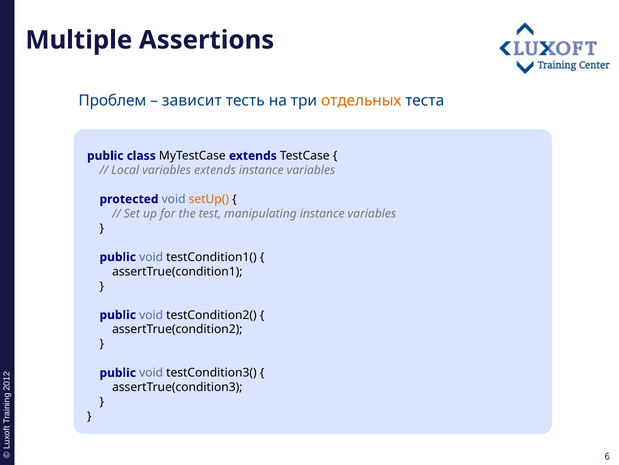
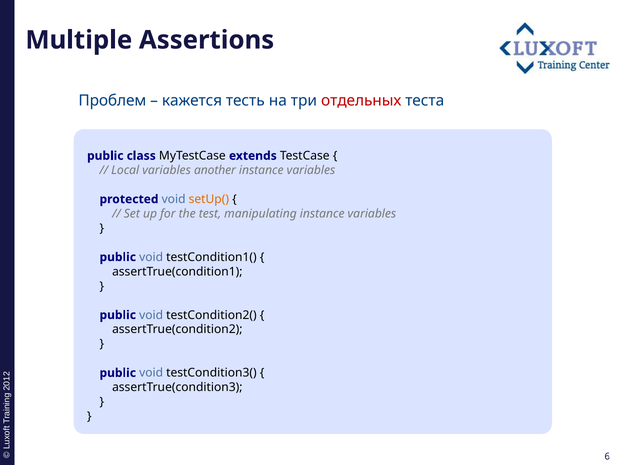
зависит: зависит -> кажется
отдельных colour: orange -> red
variables extends: extends -> another
